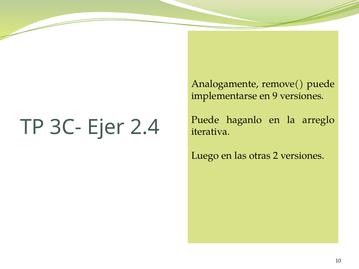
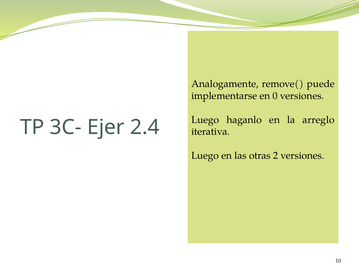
9: 9 -> 0
Puede at (205, 120): Puede -> Luego
